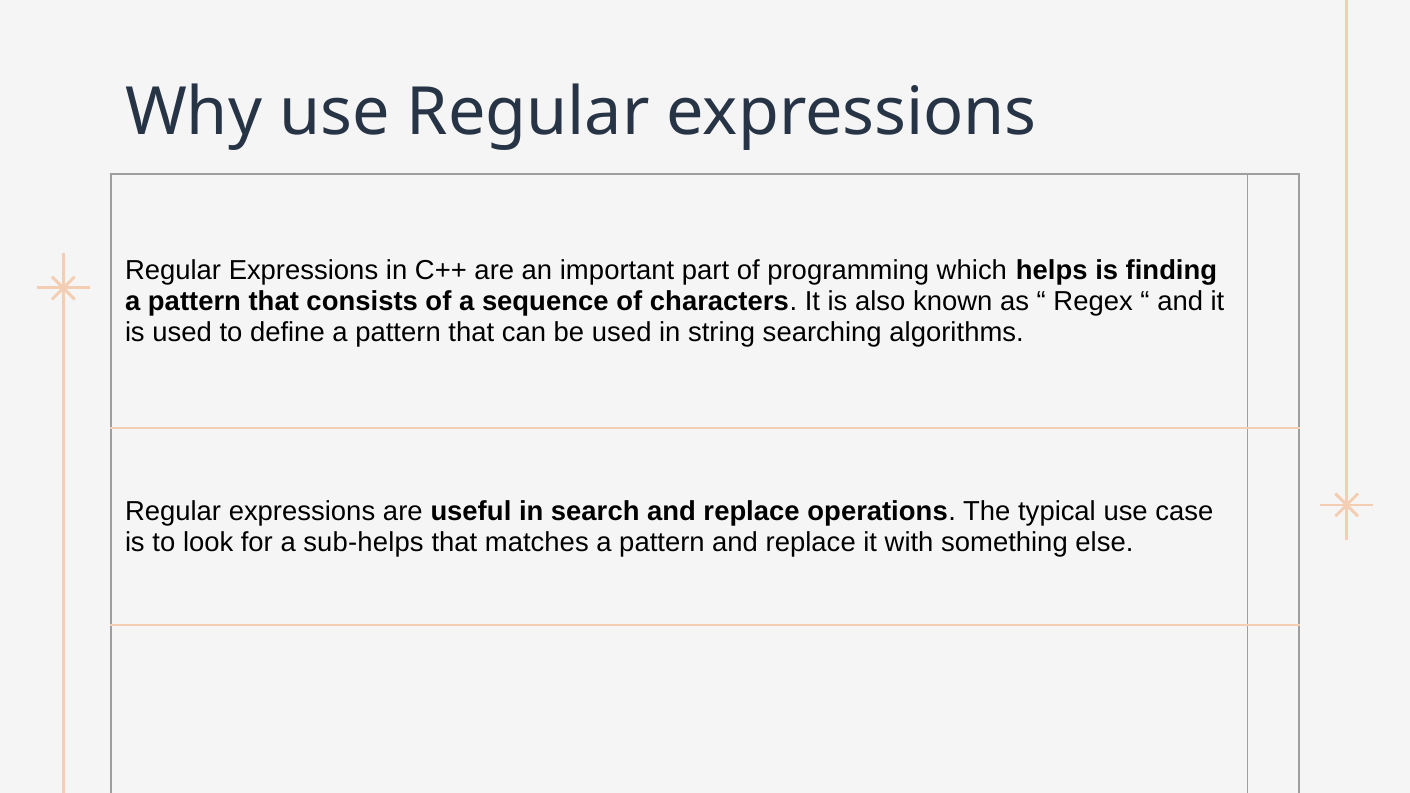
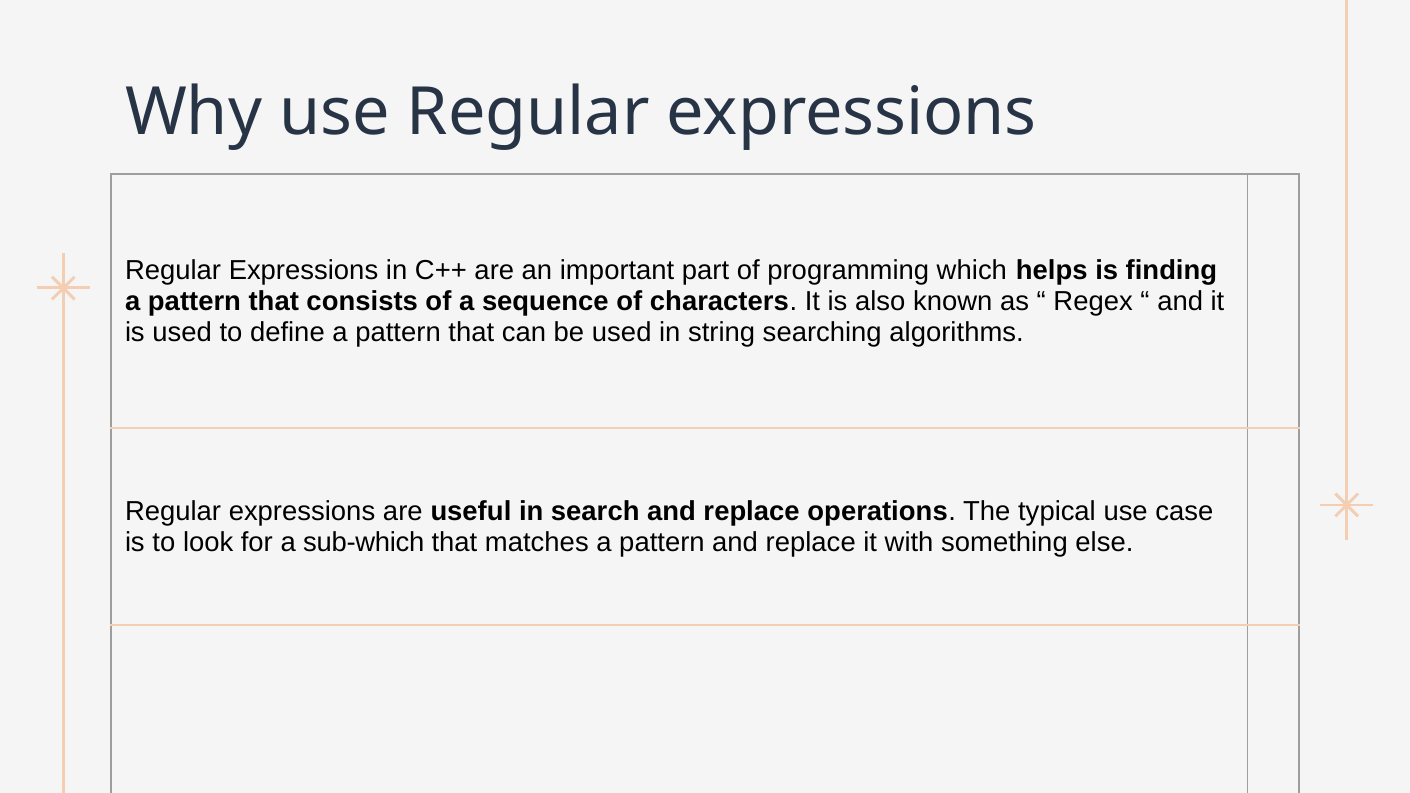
sub-helps: sub-helps -> sub-which
